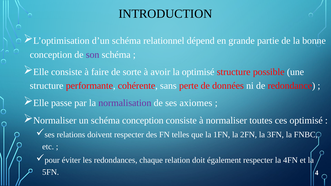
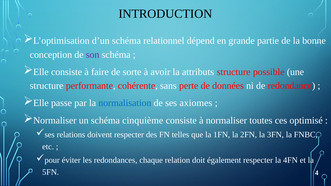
la optimisé: optimisé -> attributs
normalisation colour: purple -> blue
schéma conception: conception -> cinquième
